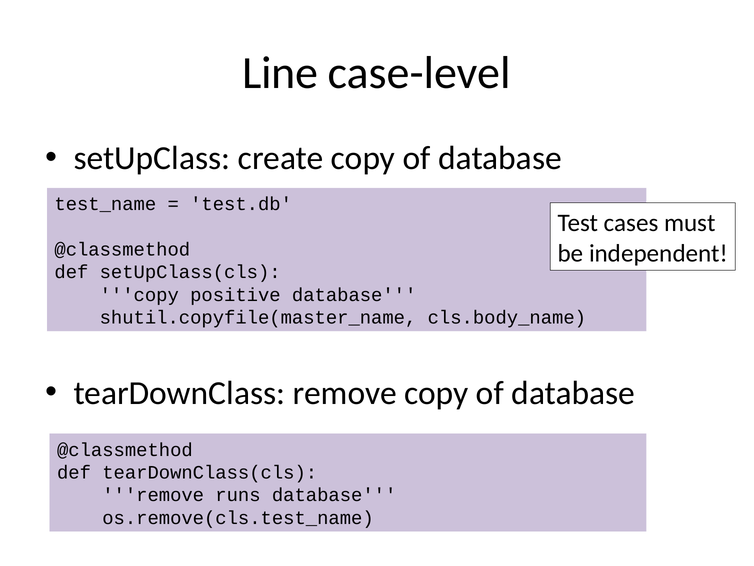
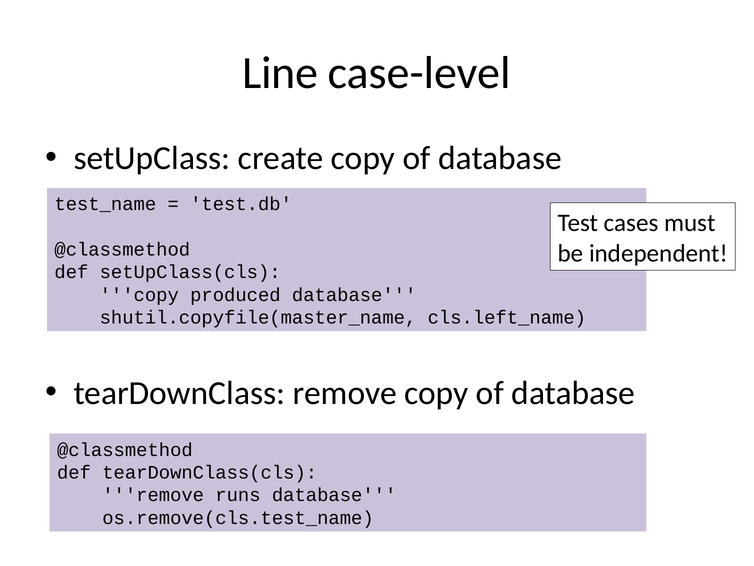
positive: positive -> produced
cls.body_name: cls.body_name -> cls.left_name
